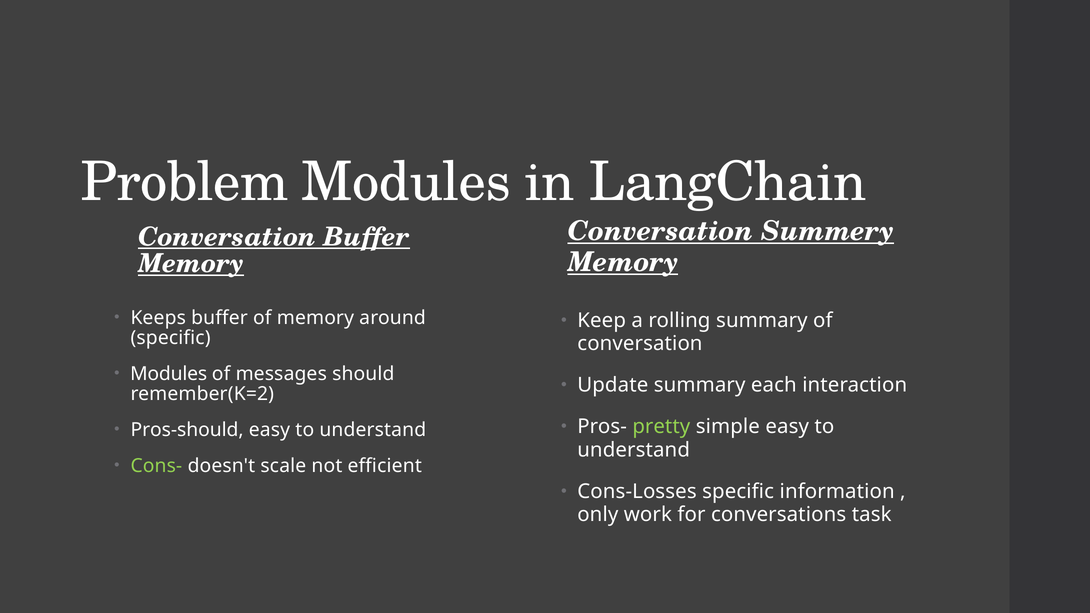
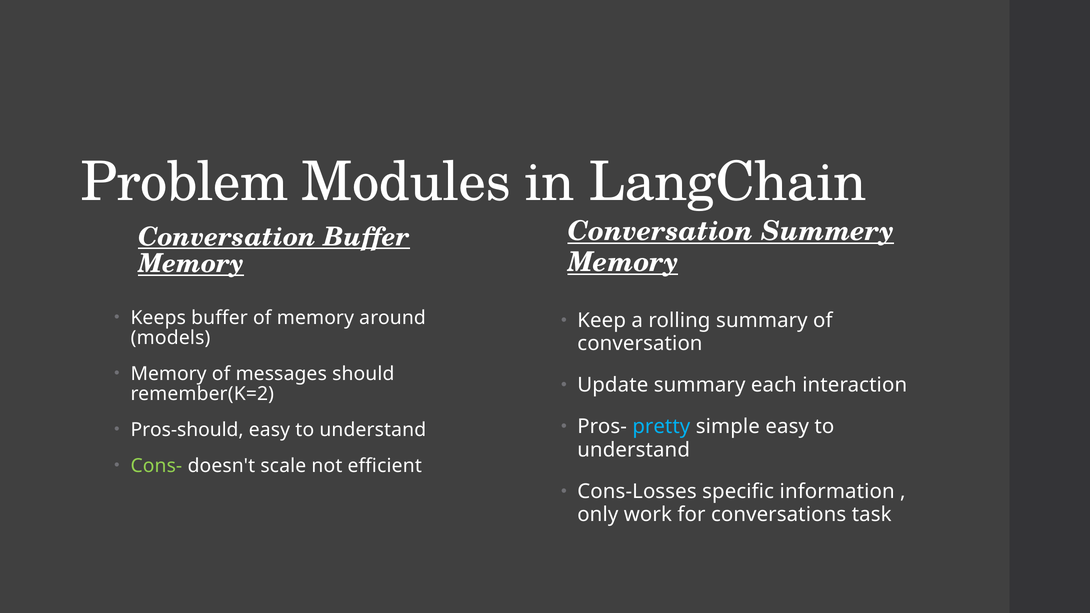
specific at (171, 338): specific -> models
Modules at (169, 374): Modules -> Memory
pretty colour: light green -> light blue
